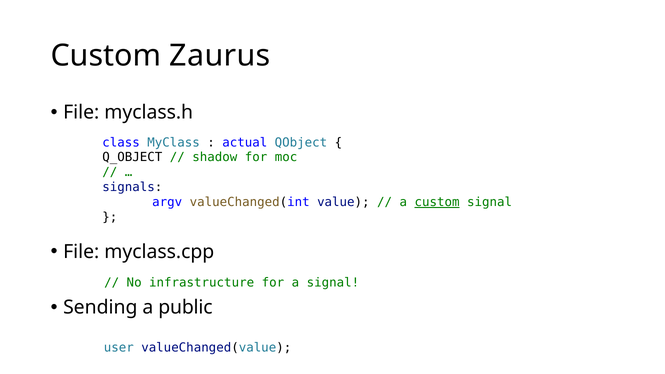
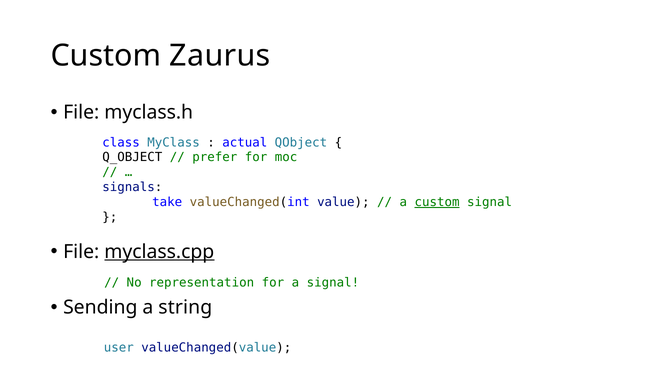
shadow: shadow -> prefer
argv: argv -> take
myclass.cpp underline: none -> present
infrastructure: infrastructure -> representation
public: public -> string
